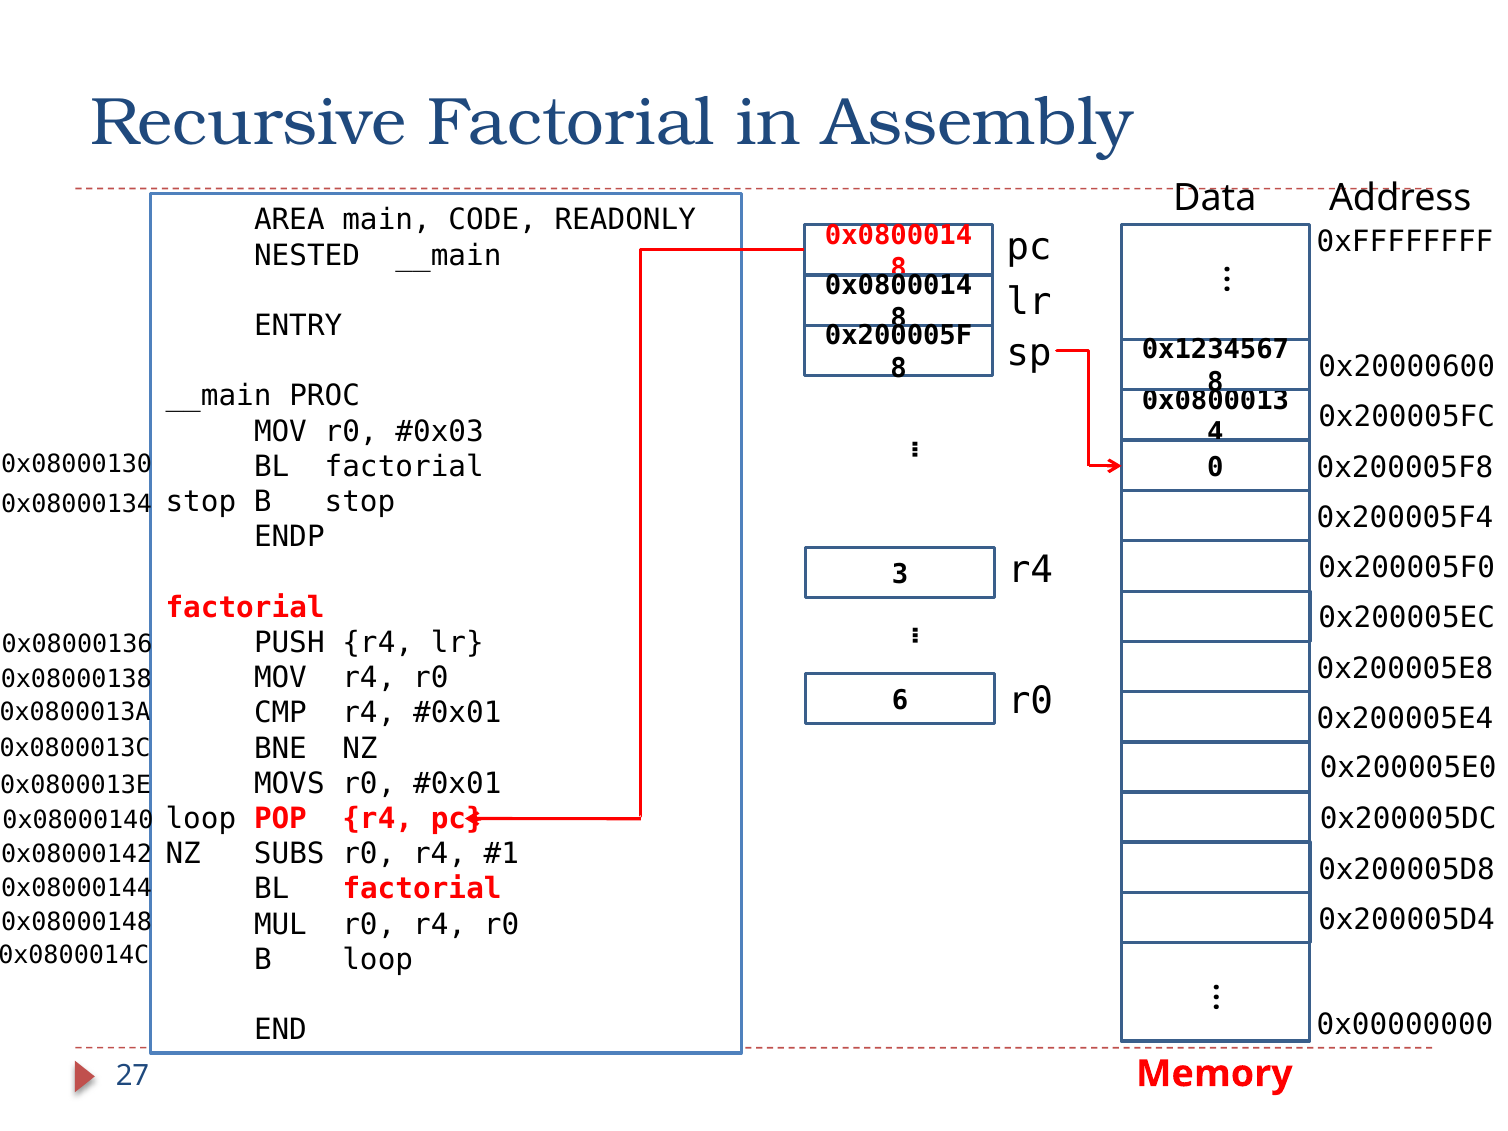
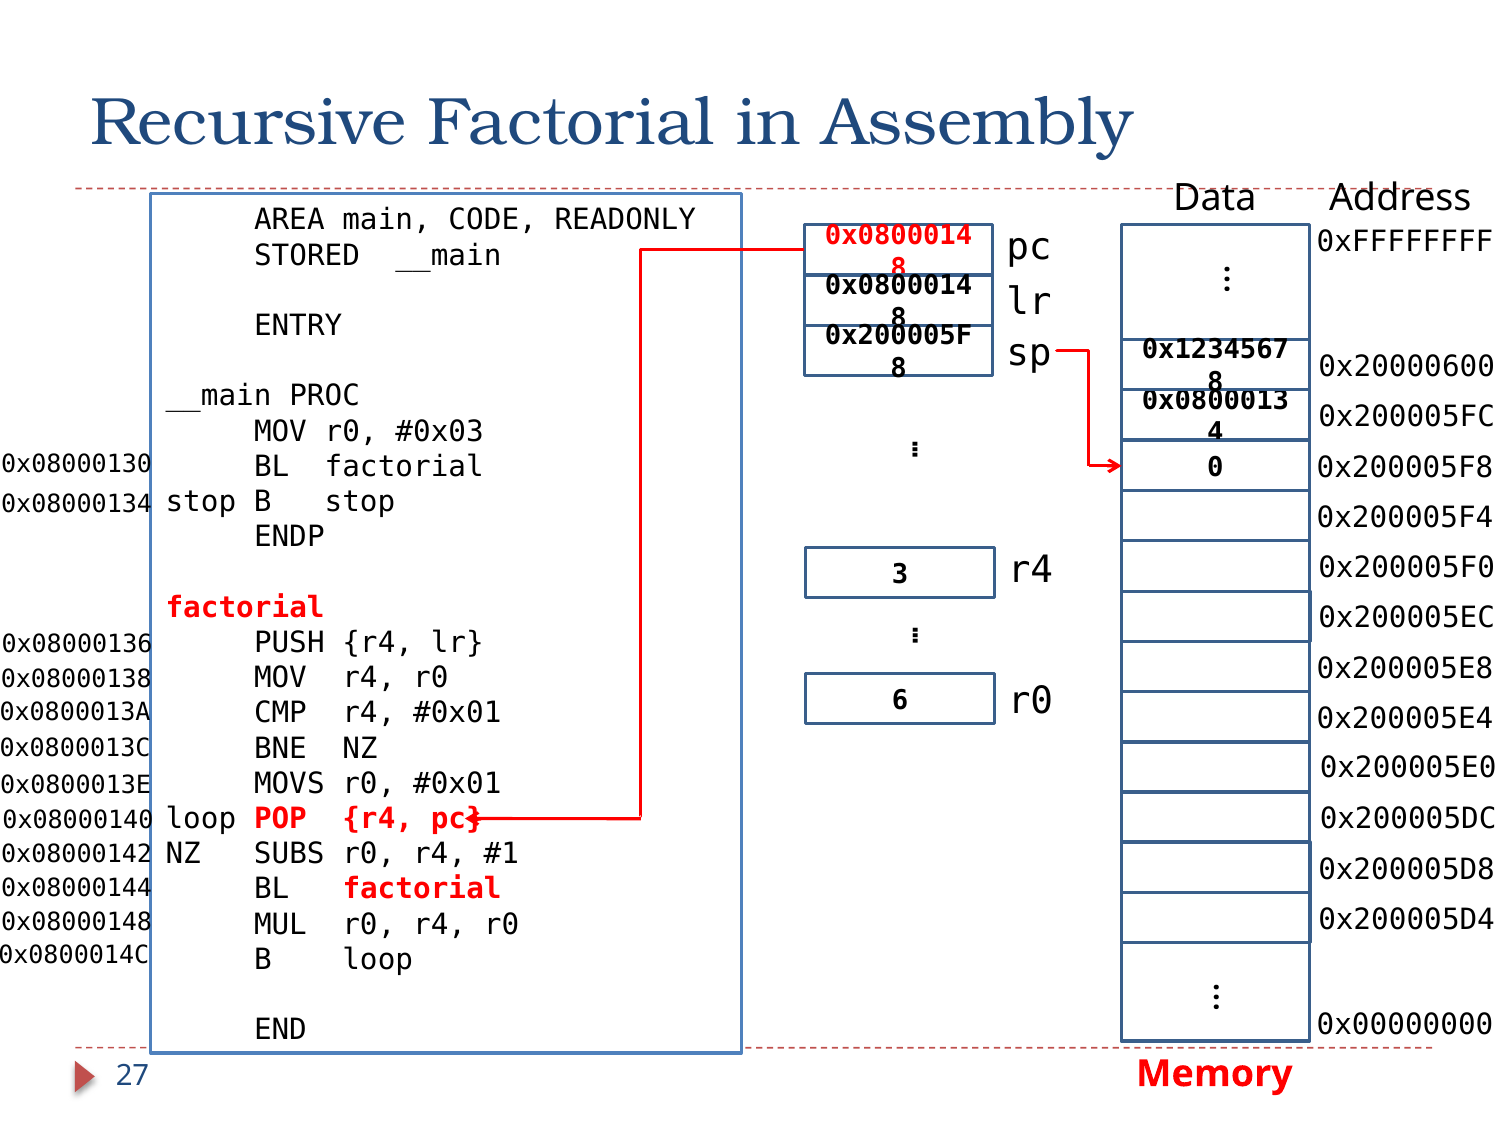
NESTED: NESTED -> STORED
